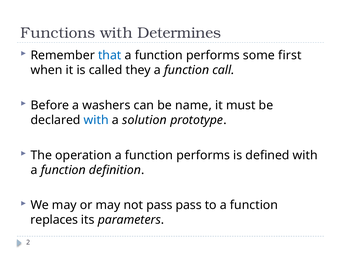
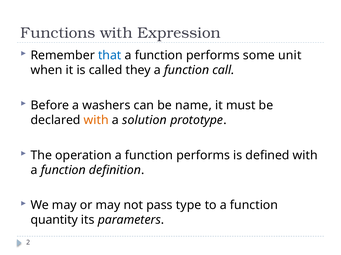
Determines: Determines -> Expression
first: first -> unit
with at (96, 120) colour: blue -> orange
pass pass: pass -> type
replaces: replaces -> quantity
